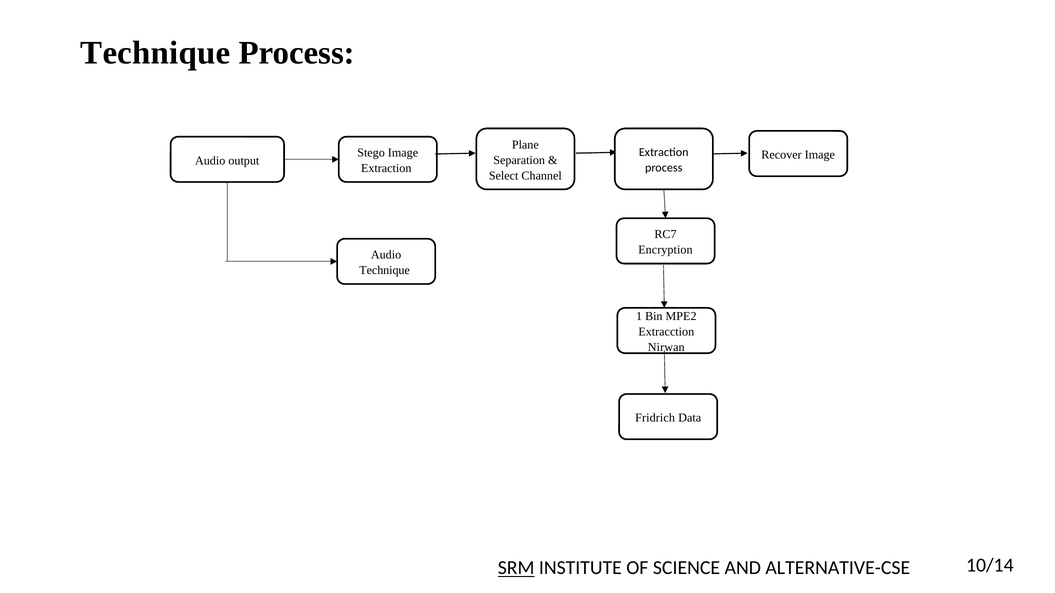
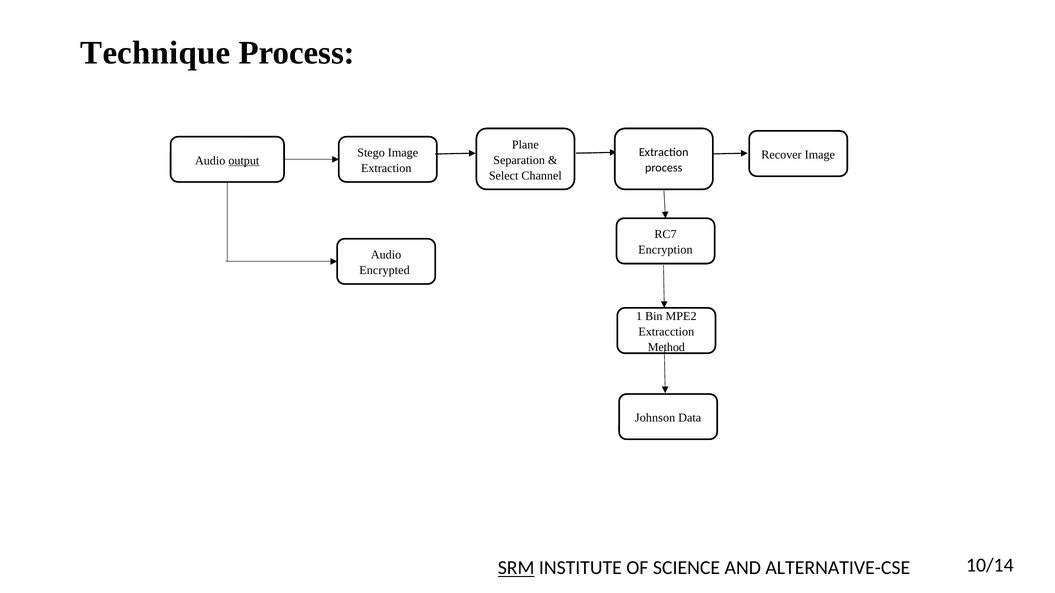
output underline: none -> present
Technique at (385, 271): Technique -> Encrypted
Nirwan: Nirwan -> Method
Fridrich: Fridrich -> Johnson
